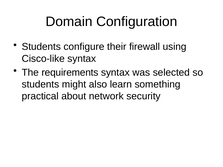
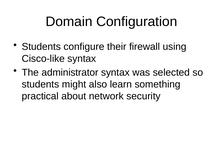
requirements: requirements -> administrator
